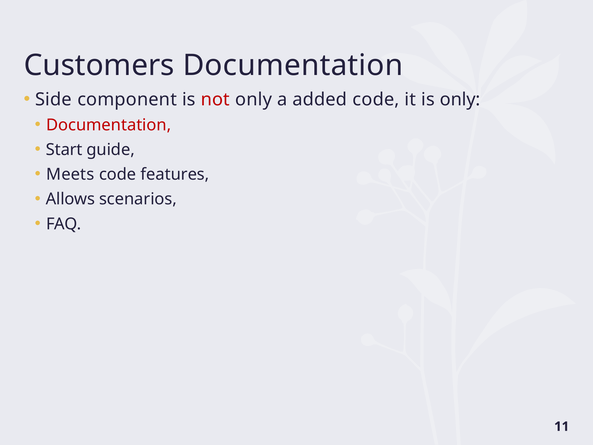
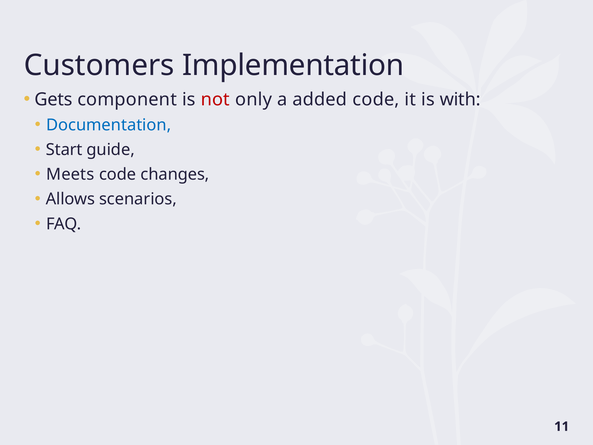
Customers Documentation: Documentation -> Implementation
Side: Side -> Gets
is only: only -> with
Documentation at (109, 125) colour: red -> blue
features: features -> changes
